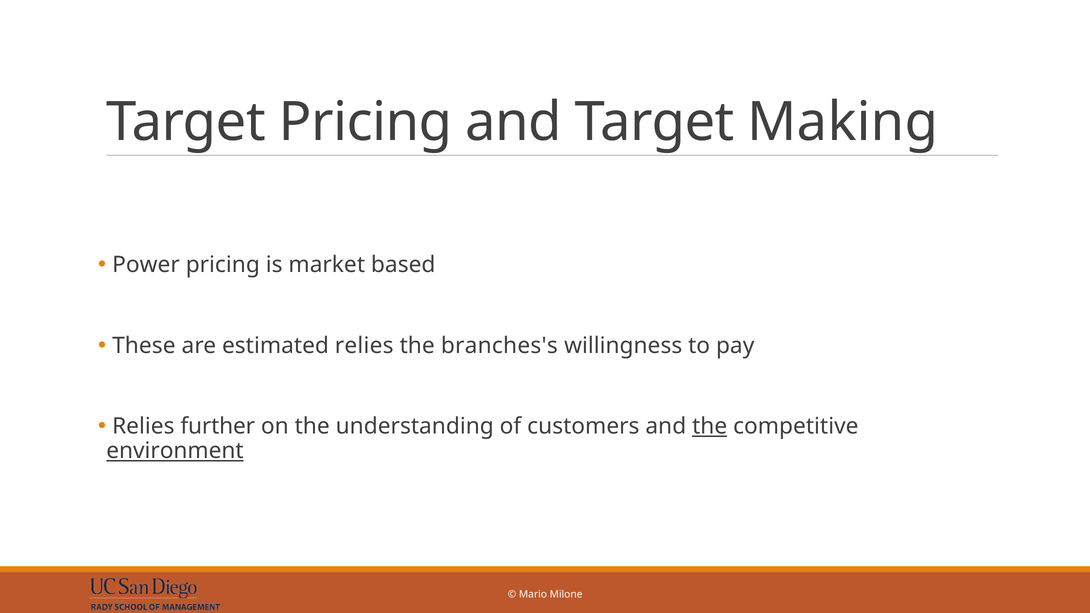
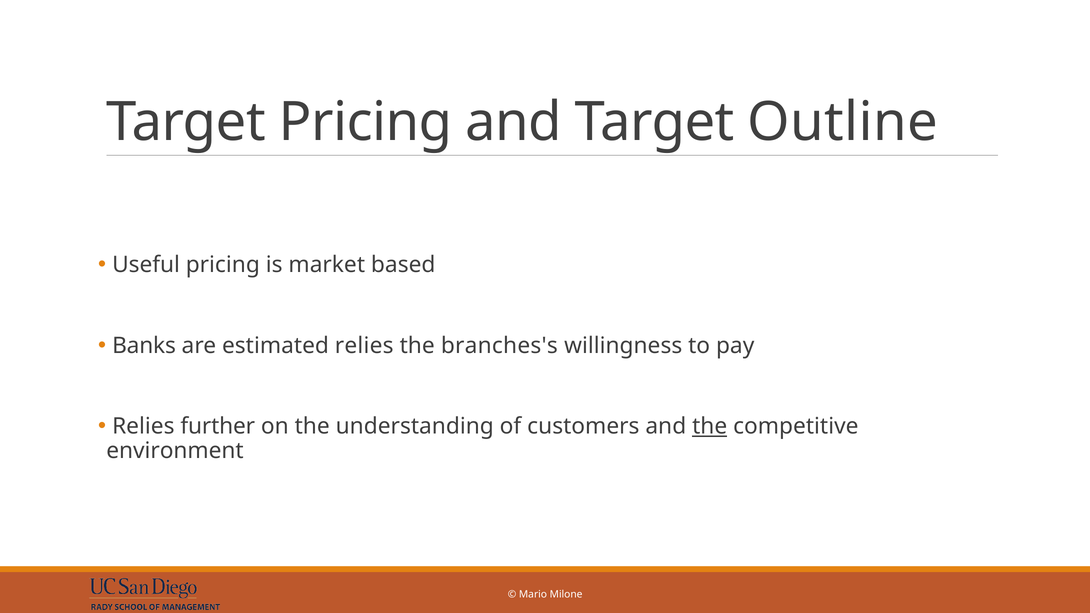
Making: Making -> Outline
Power: Power -> Useful
These: These -> Banks
environment underline: present -> none
